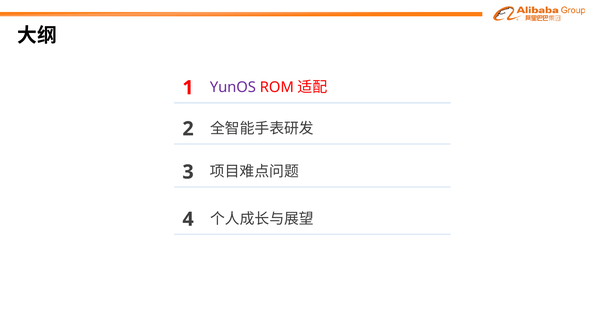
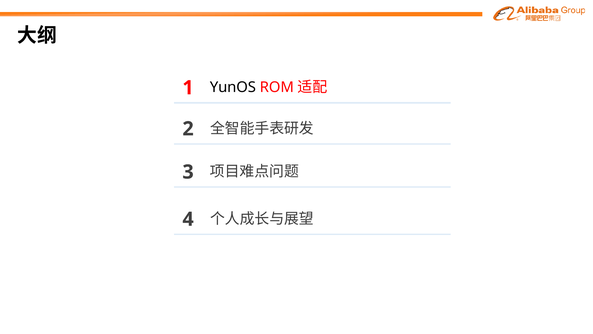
YunOS colour: purple -> black
